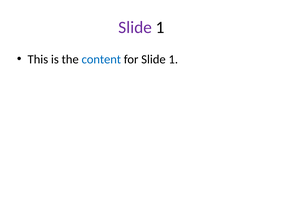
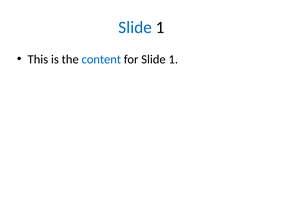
Slide at (135, 27) colour: purple -> blue
